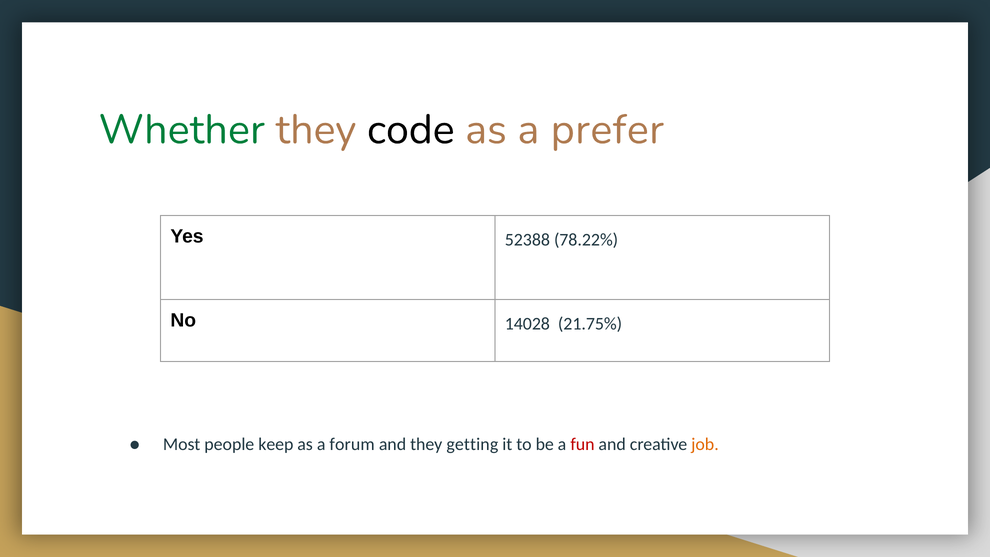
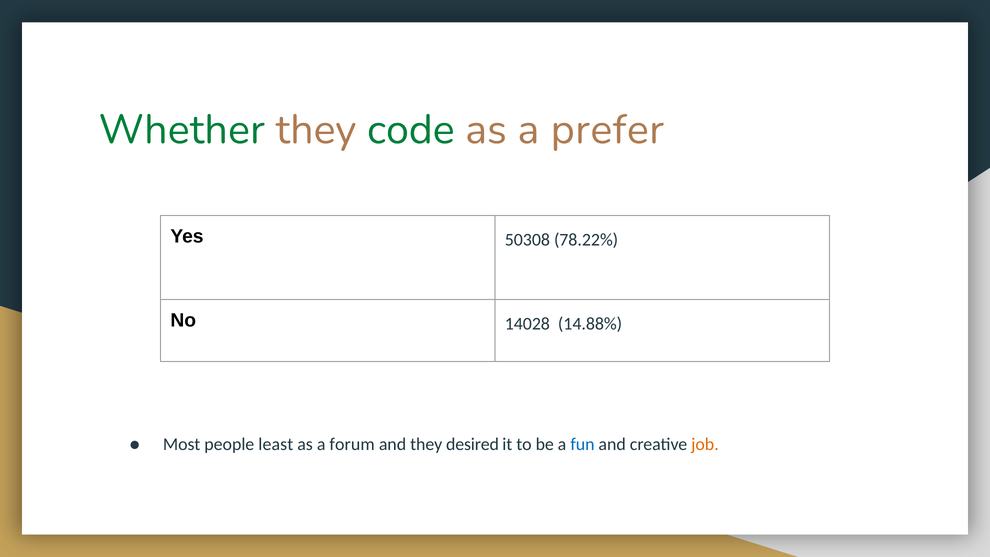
code colour: black -> green
52388: 52388 -> 50308
21.75%: 21.75% -> 14.88%
keep: keep -> least
getting: getting -> desired
fun colour: red -> blue
